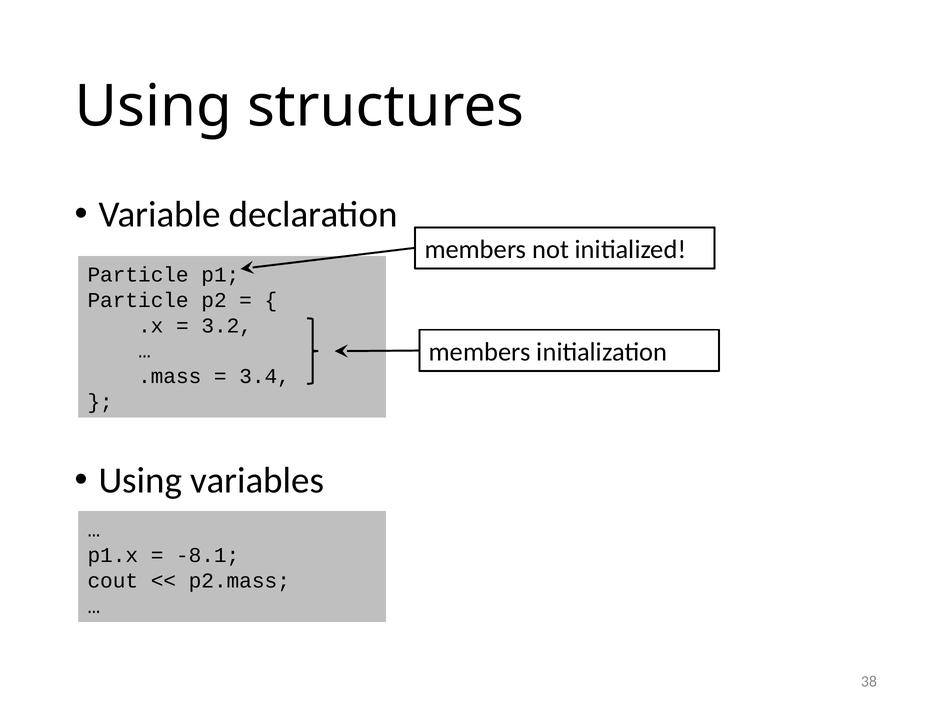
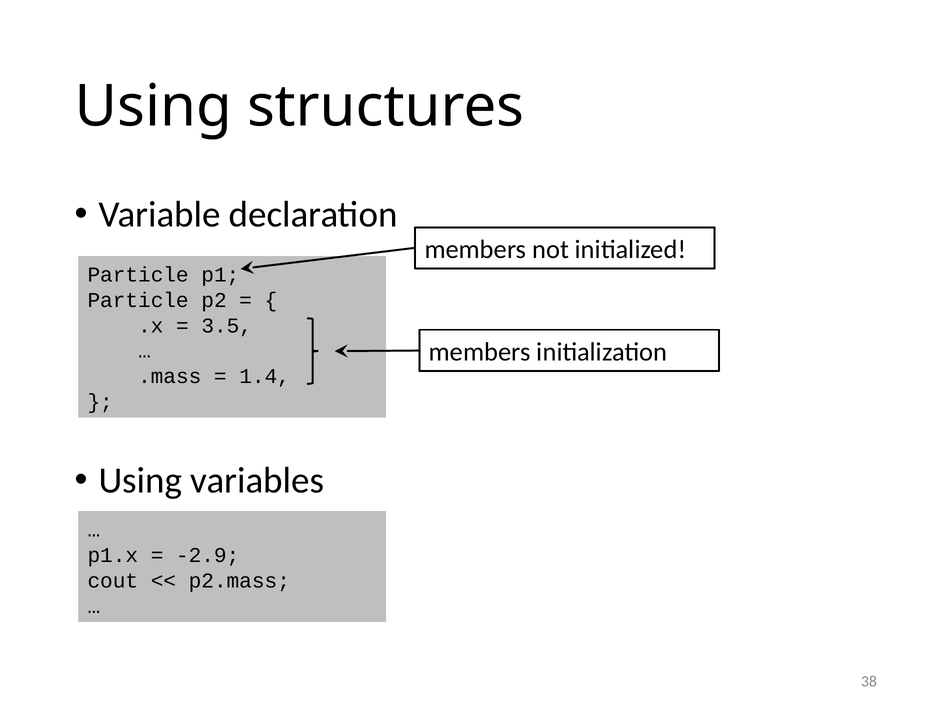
3.2: 3.2 -> 3.5
3.4: 3.4 -> 1.4
-8.1: -8.1 -> -2.9
